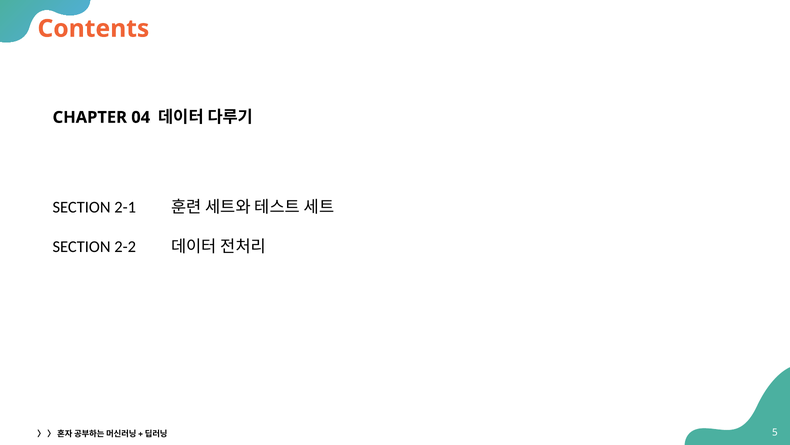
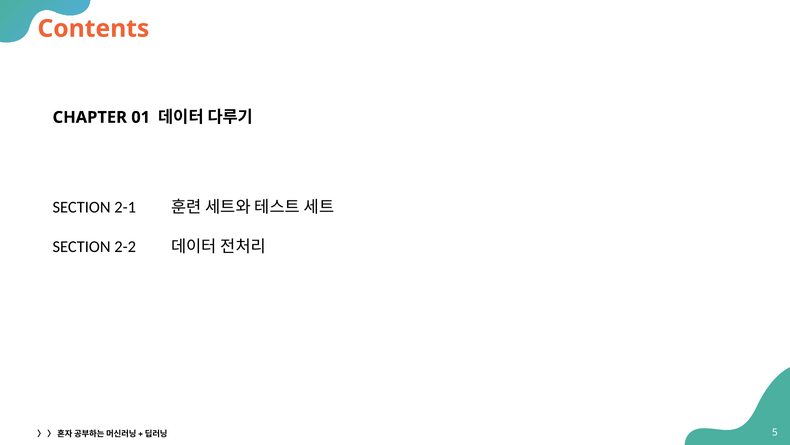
04: 04 -> 01
